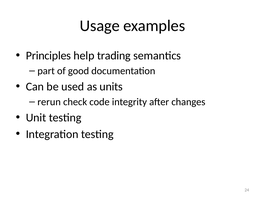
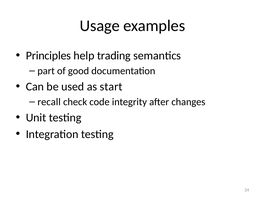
units: units -> start
rerun: rerun -> recall
